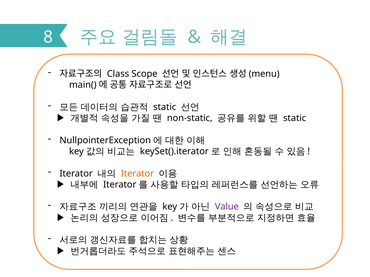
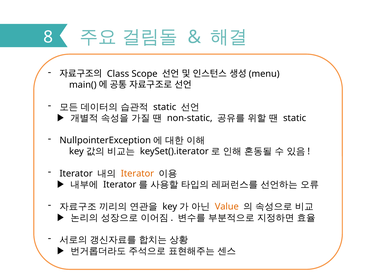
Value colour: purple -> orange
